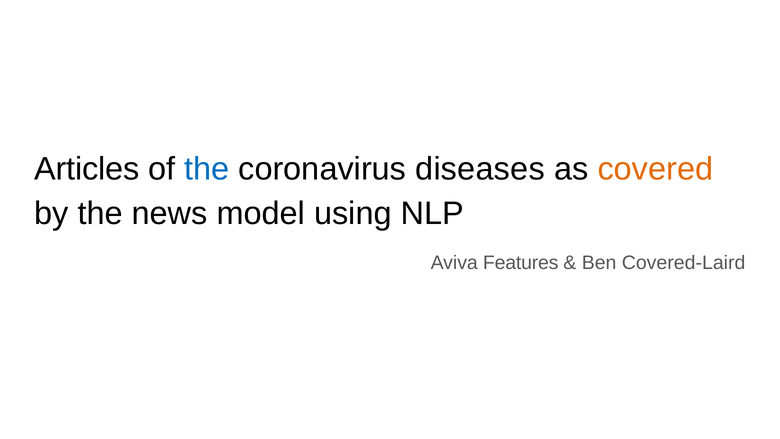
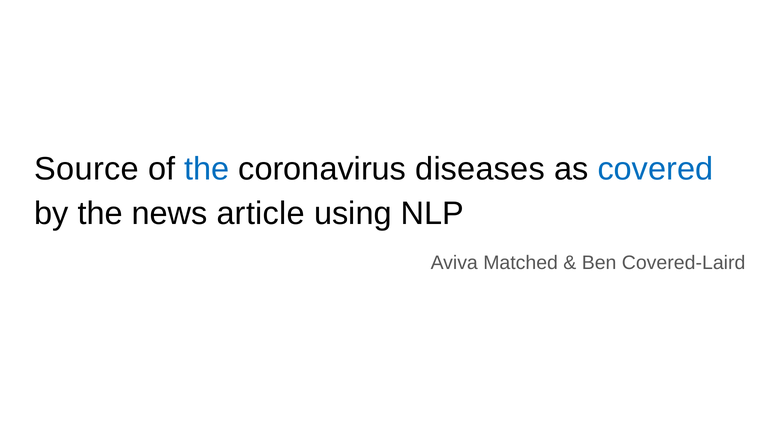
Articles: Articles -> Source
covered colour: orange -> blue
model: model -> article
Features: Features -> Matched
